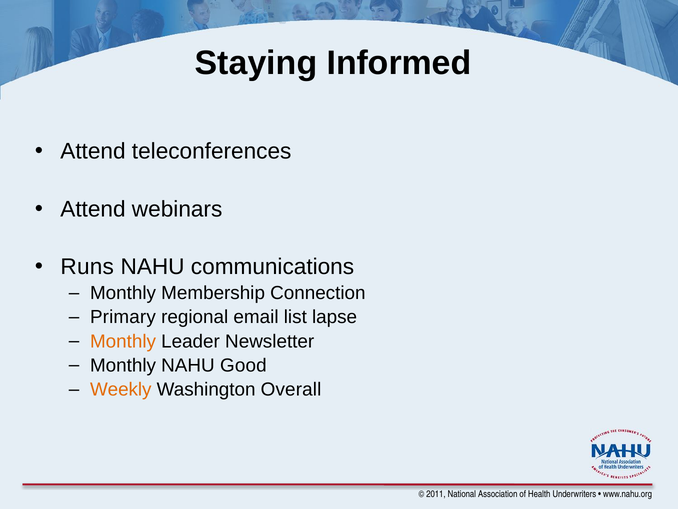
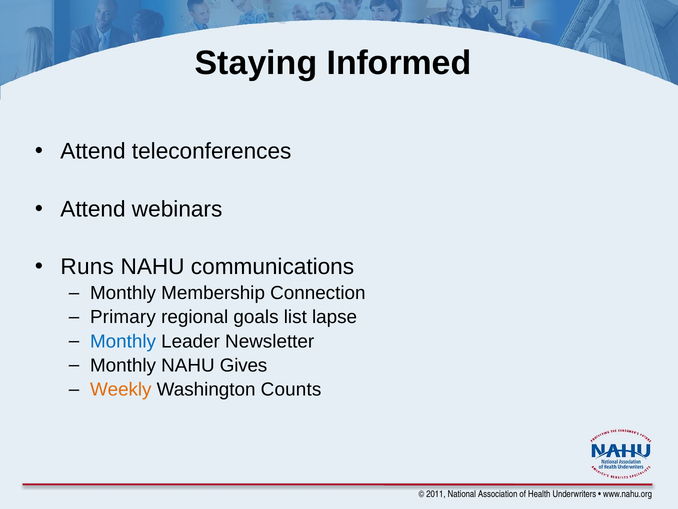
email: email -> goals
Monthly at (123, 341) colour: orange -> blue
Good: Good -> Gives
Overall: Overall -> Counts
